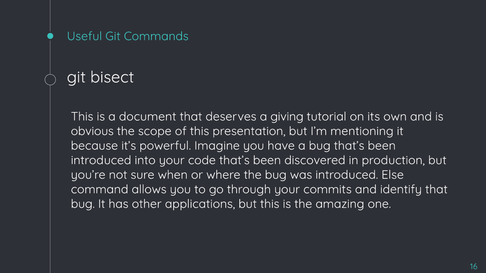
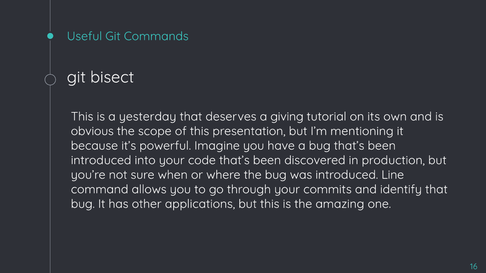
document: document -> yesterday
Else: Else -> Line
